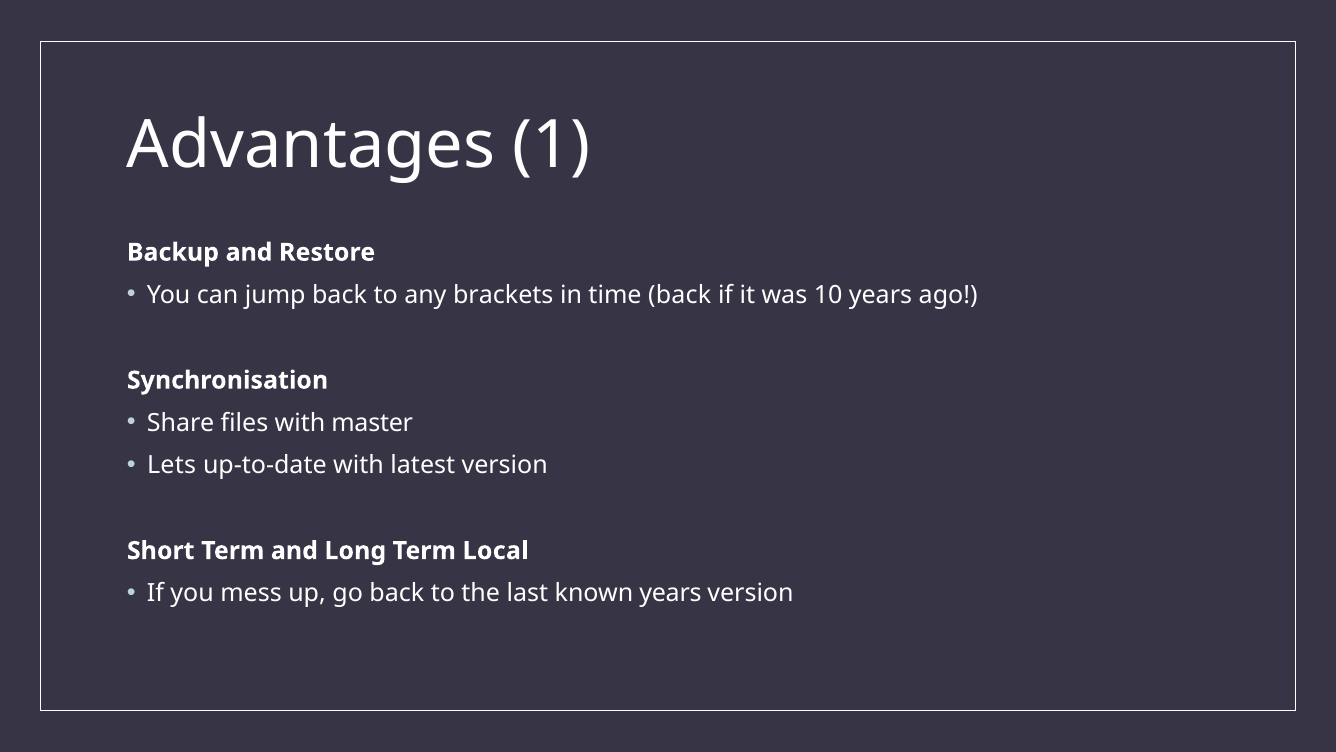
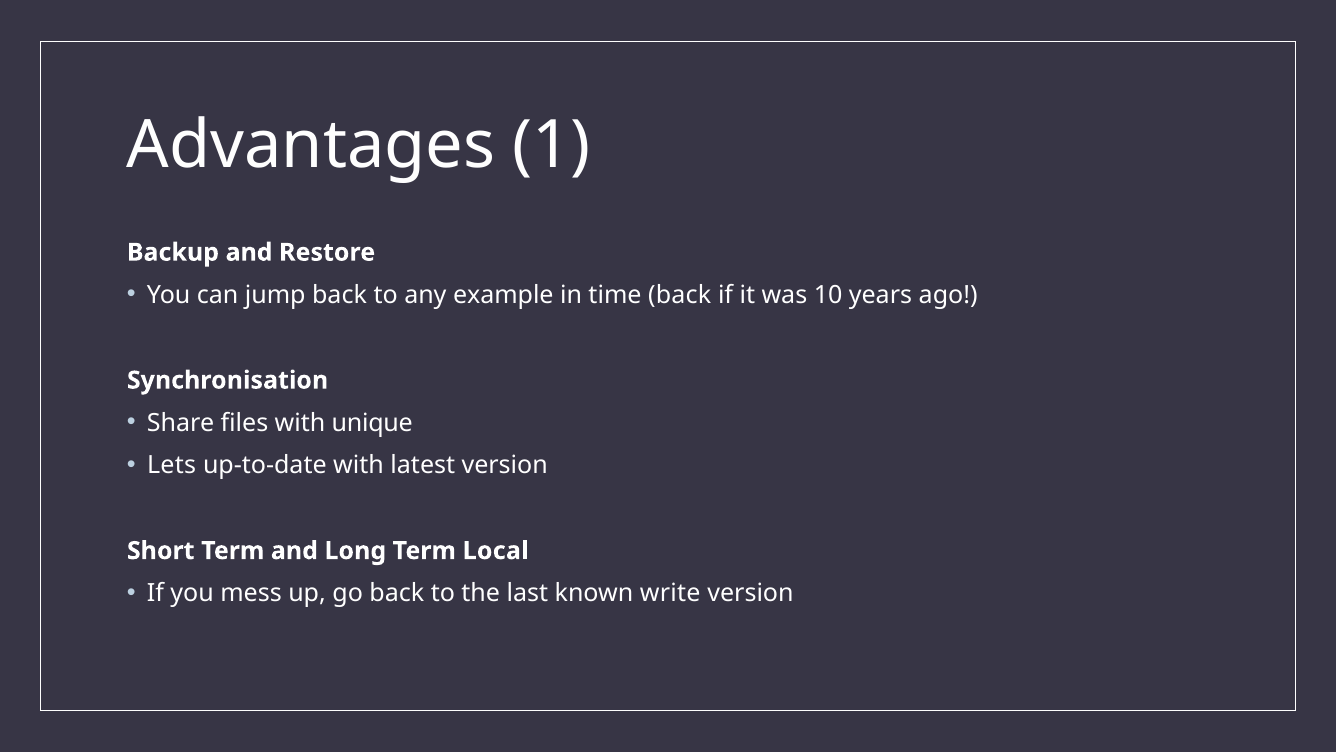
brackets: brackets -> example
master: master -> unique
known years: years -> write
